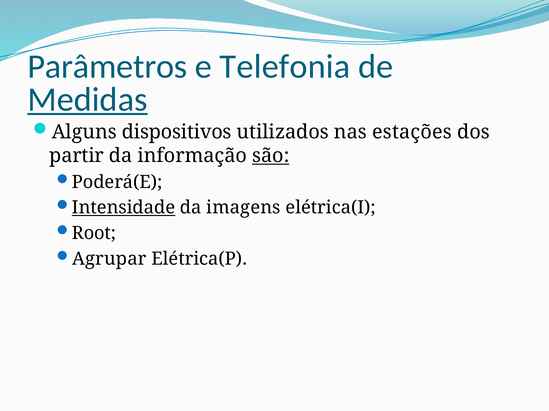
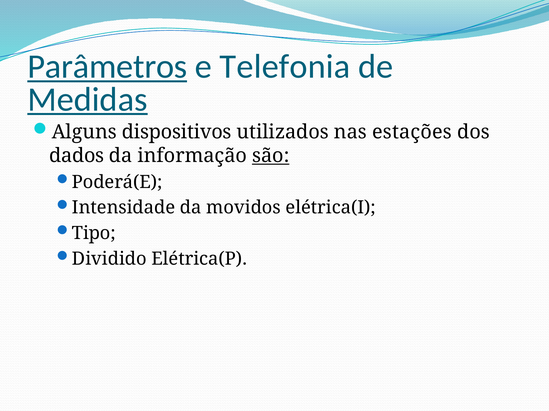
Parâmetros underline: none -> present
partir: partir -> dados
Intensidade underline: present -> none
imagens: imagens -> movidos
Root: Root -> Tipo
Agrupar: Agrupar -> Dividido
